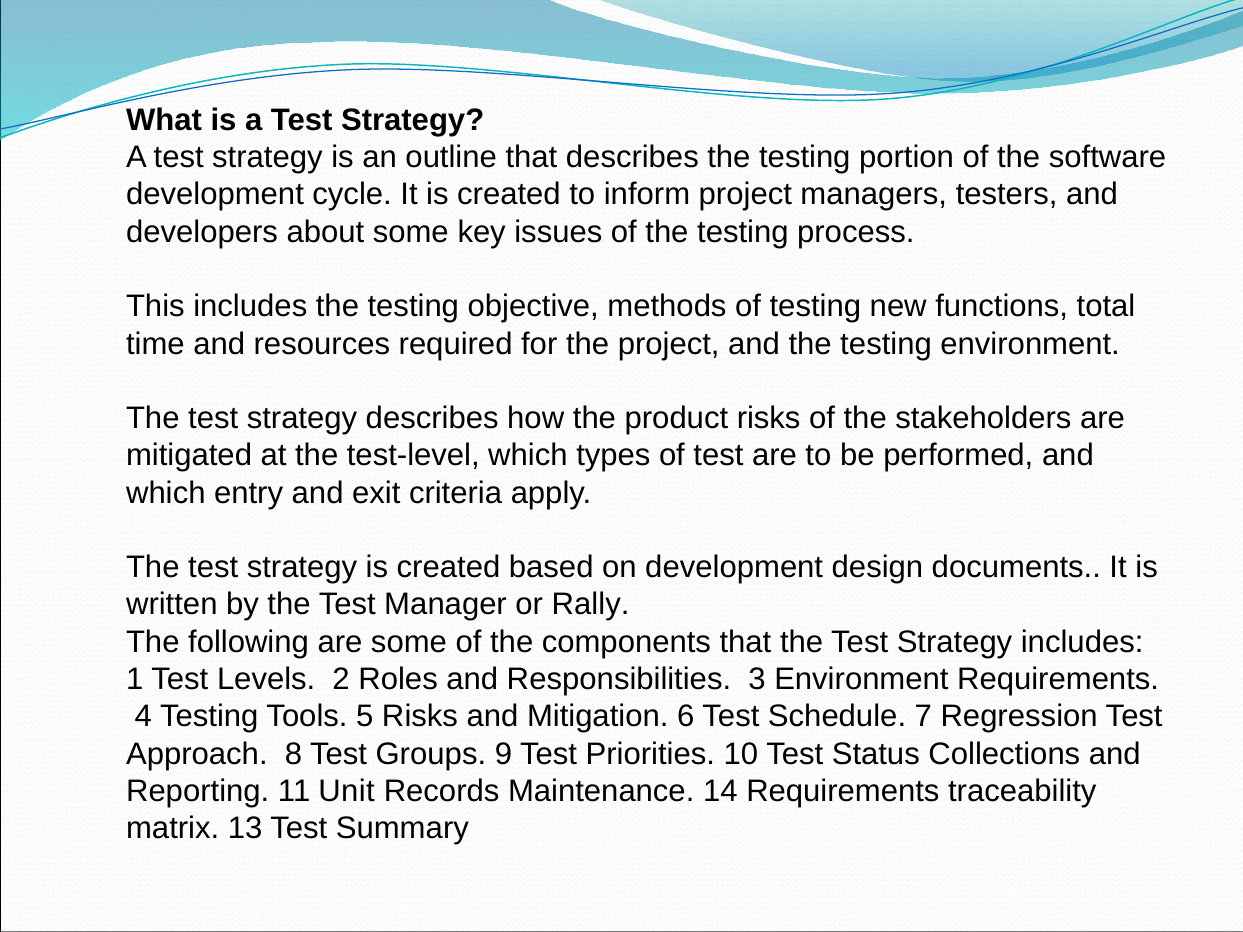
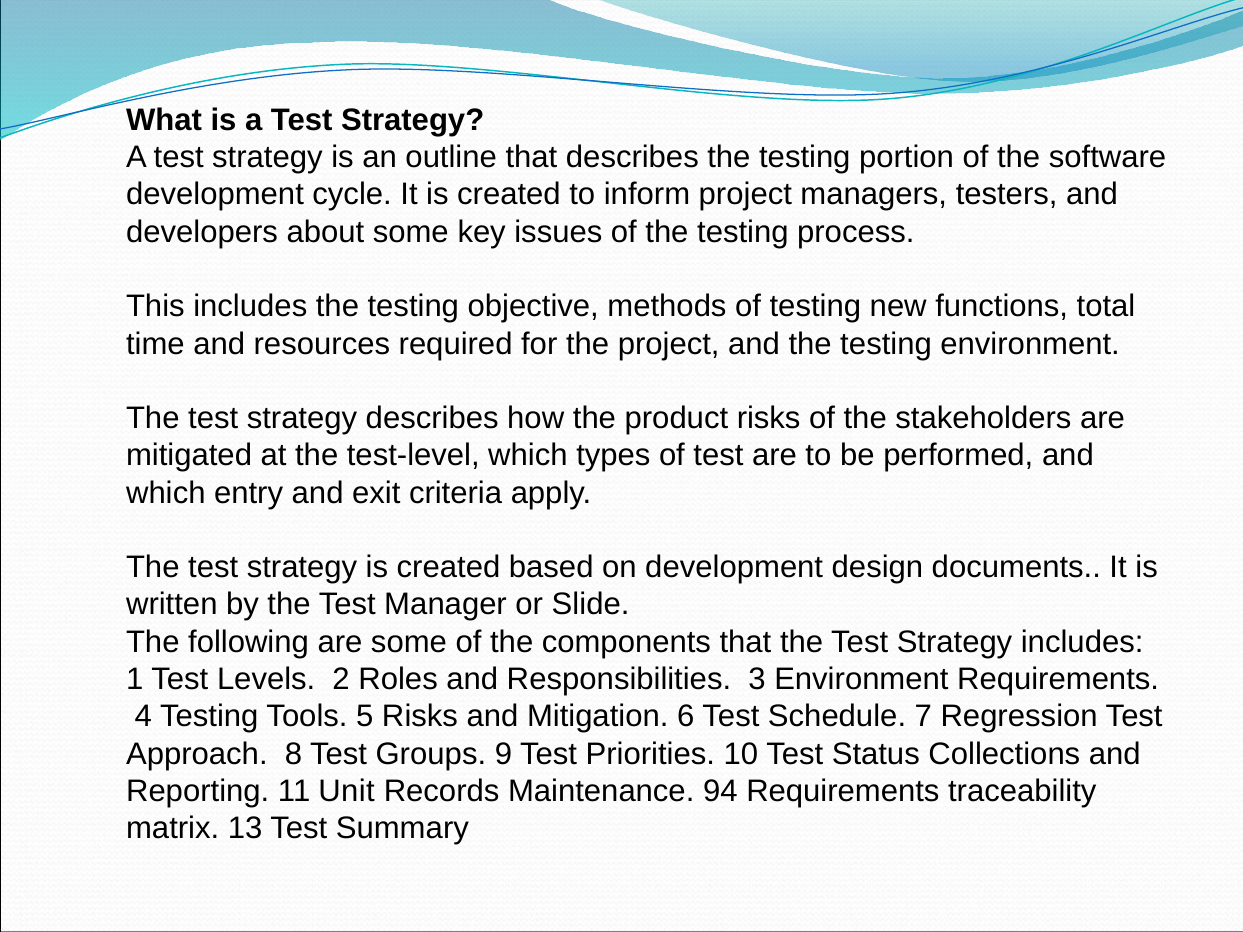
Rally: Rally -> Slide
14: 14 -> 94
